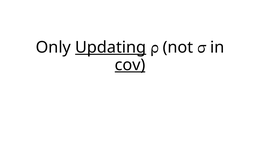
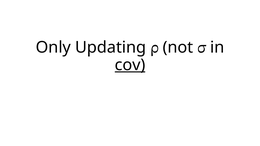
Updating underline: present -> none
